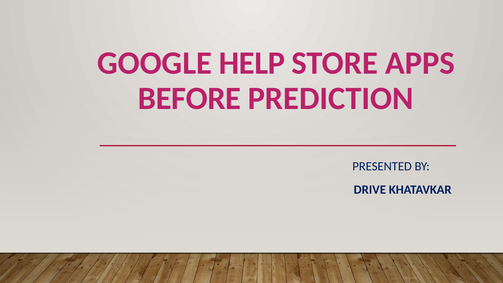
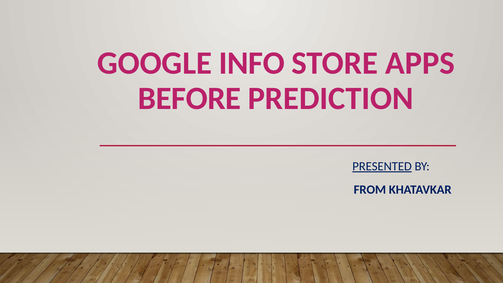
HELP: HELP -> INFO
PRESENTED underline: none -> present
DRIVE: DRIVE -> FROM
